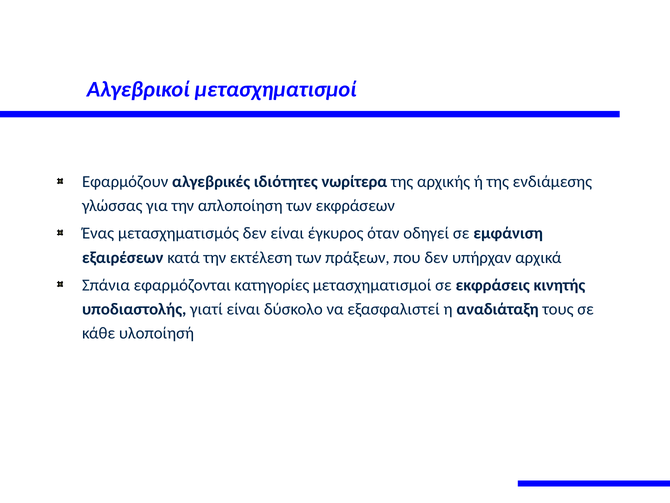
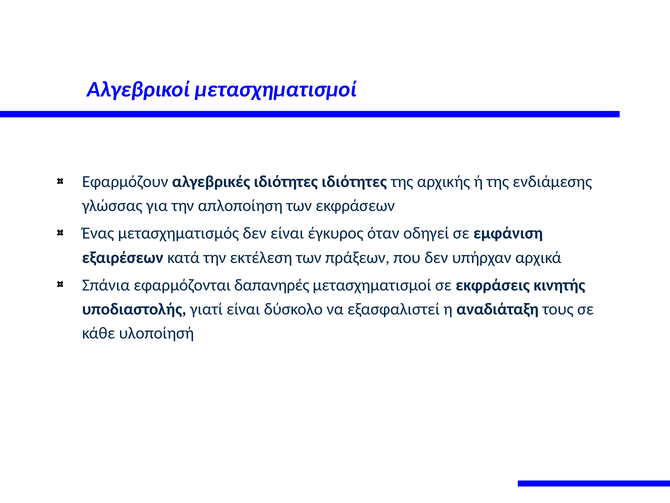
ιδιότητες νωρίτερα: νωρίτερα -> ιδιότητες
κατηγορίες: κατηγορίες -> δαπανηρές
